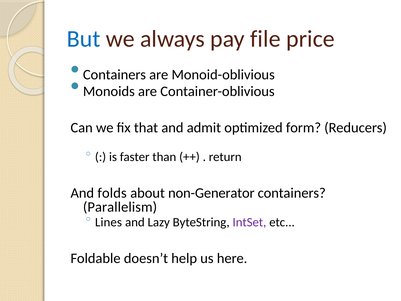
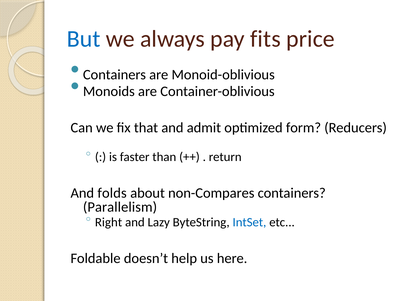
file: file -> fits
non-Generator: non-Generator -> non-Compares
Lines: Lines -> Right
IntSet colour: purple -> blue
